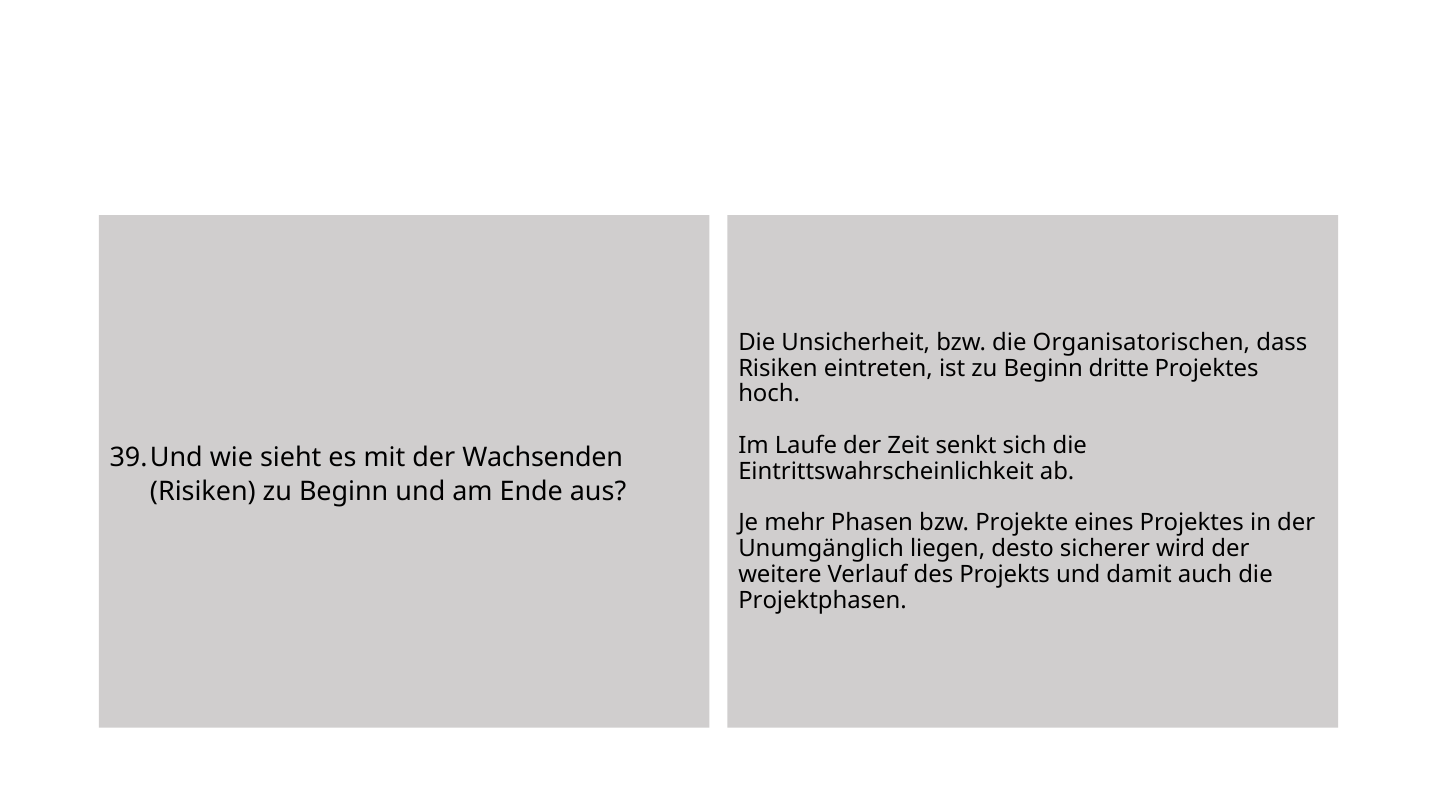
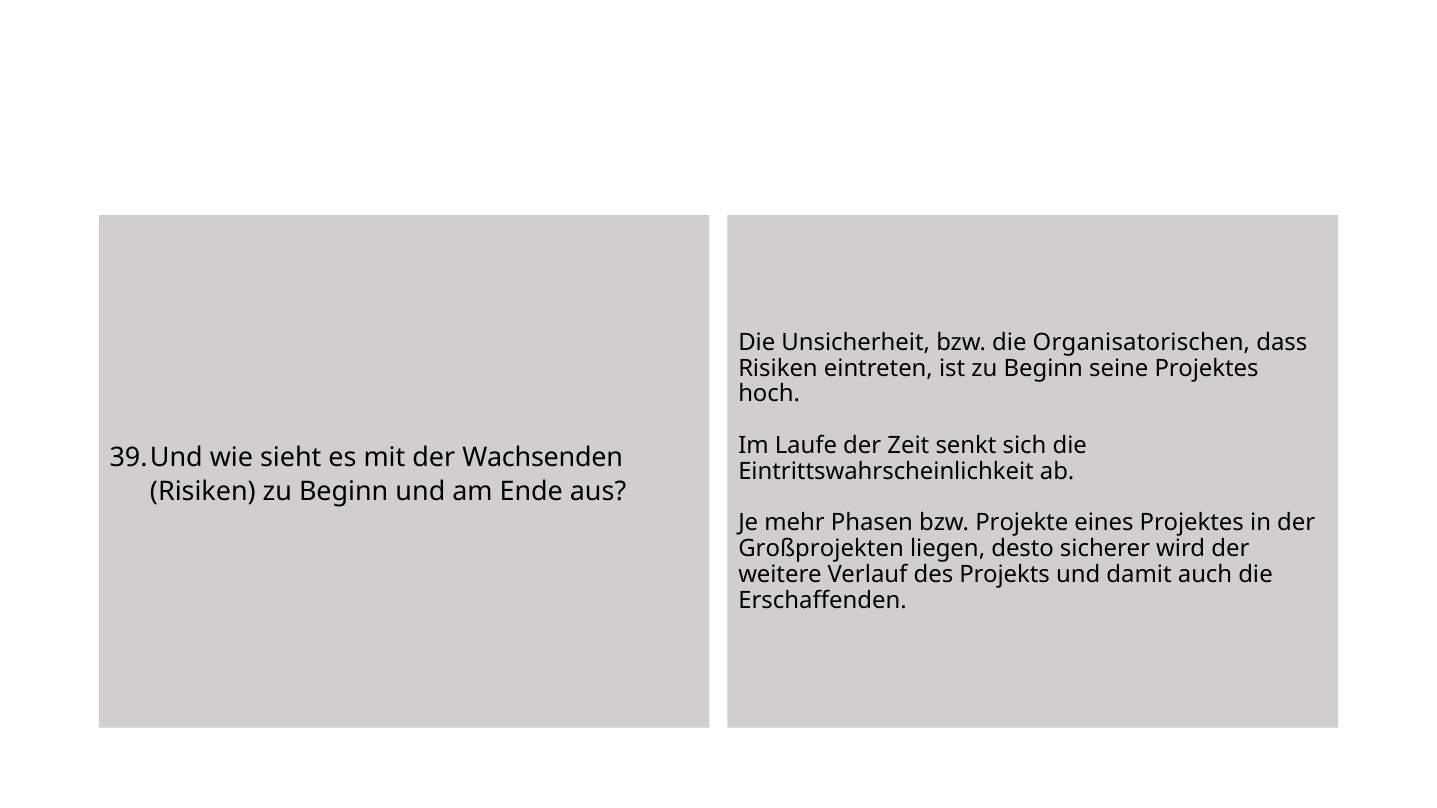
dritte: dritte -> seine
Unumgänglich: Unumgänglich -> Großprojekten
Projektphasen: Projektphasen -> Erschaffenden
